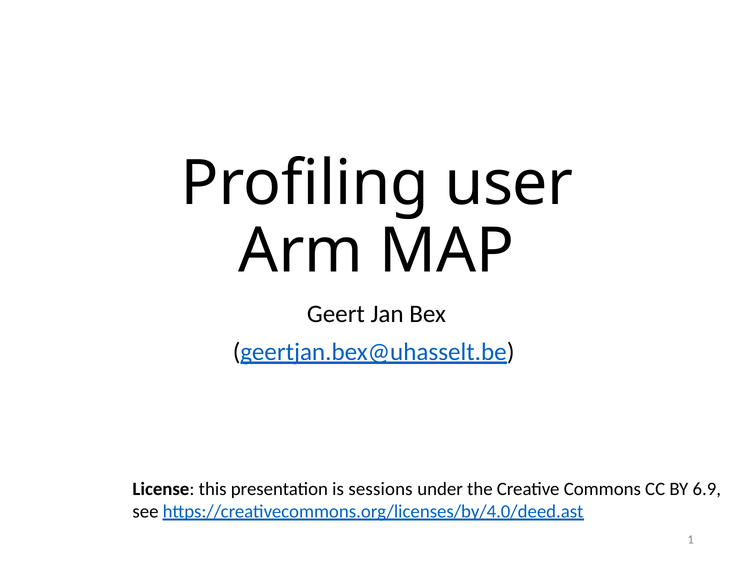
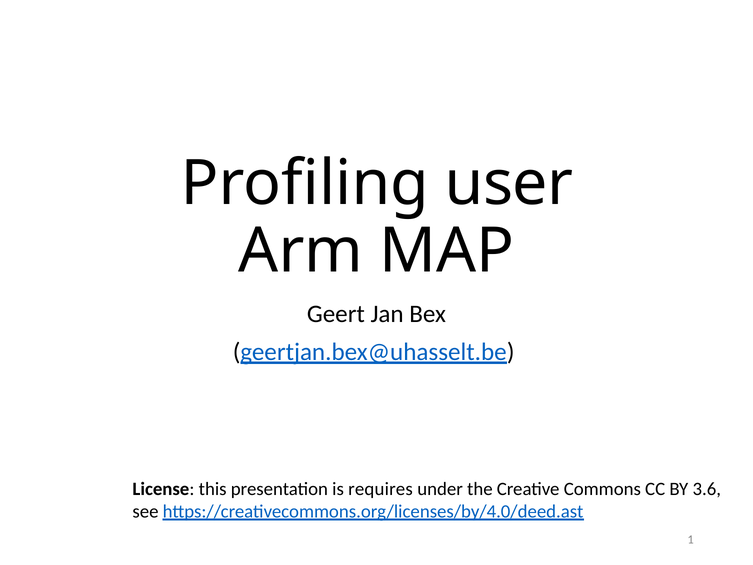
sessions: sessions -> requires
6.9: 6.9 -> 3.6
